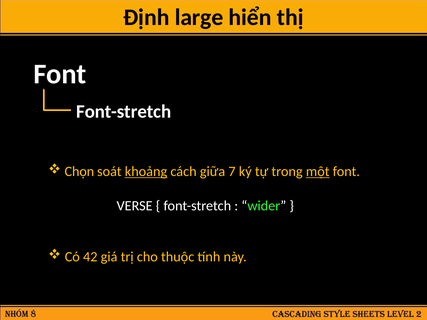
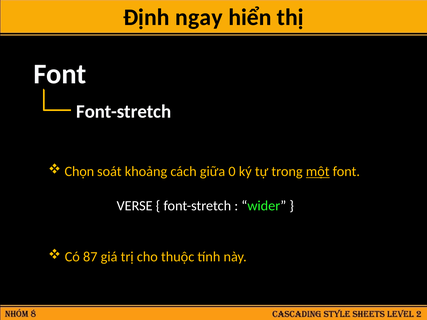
large: large -> ngay
khoảng underline: present -> none
7: 7 -> 0
42: 42 -> 87
